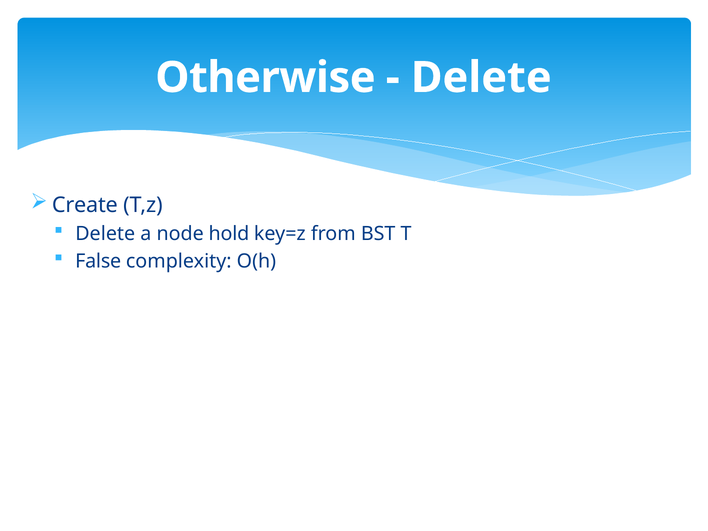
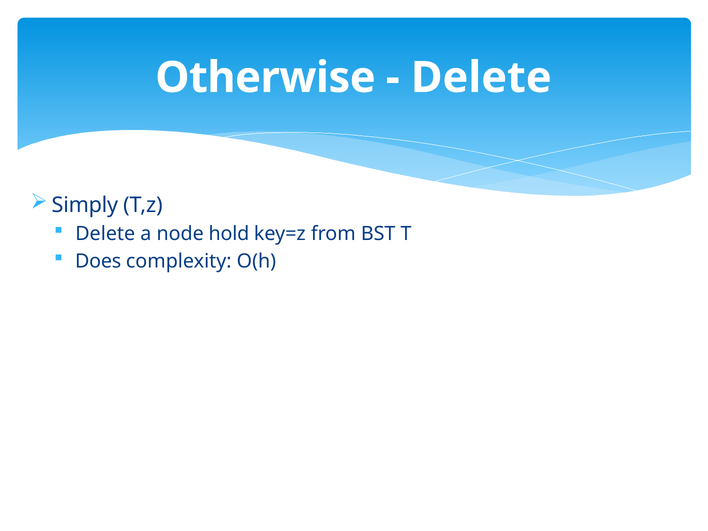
Create: Create -> Simply
False: False -> Does
